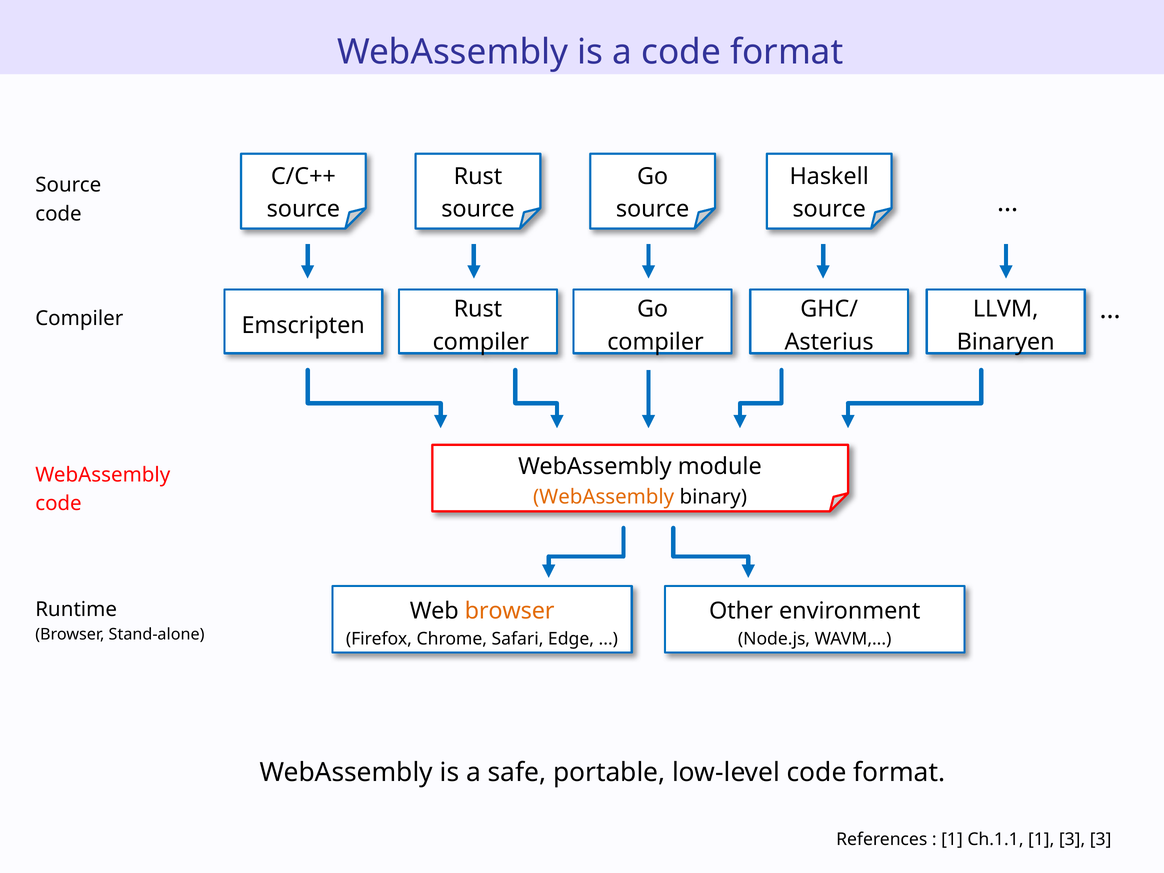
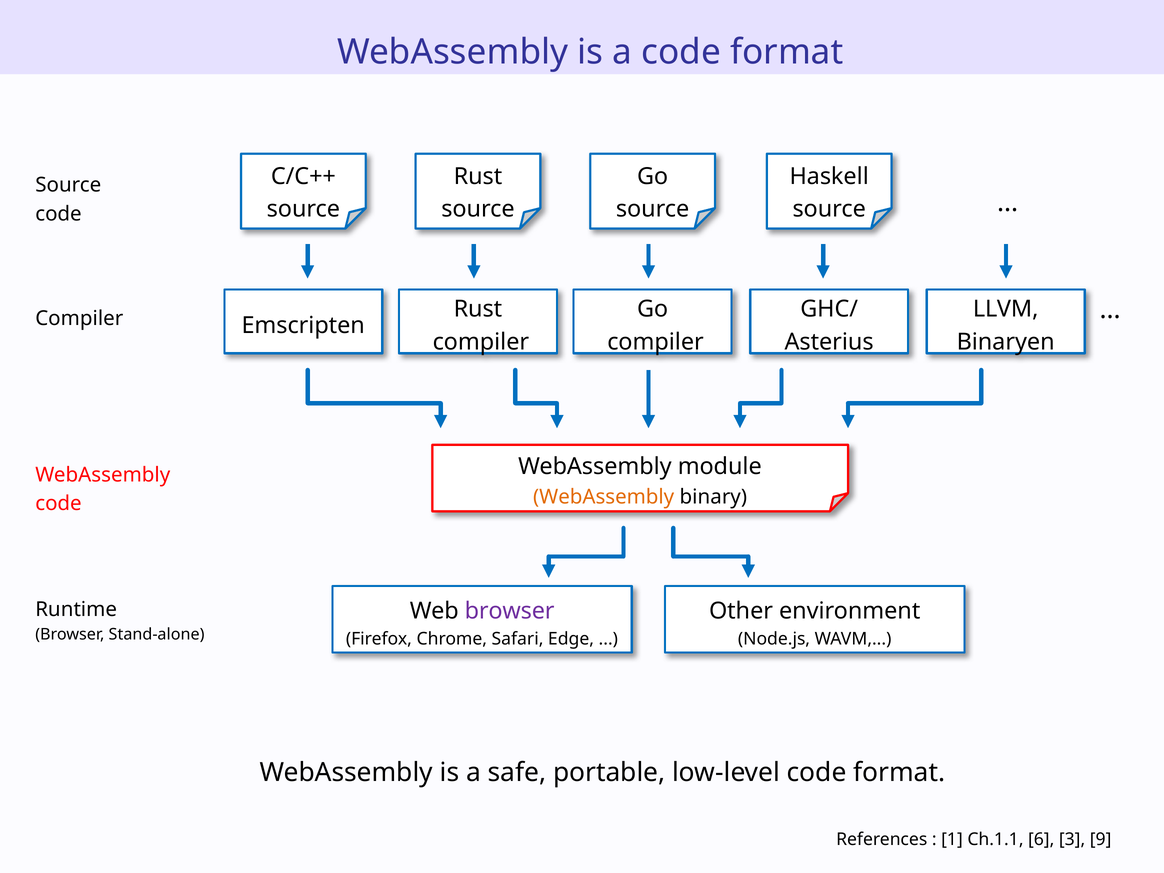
browser at (510, 611) colour: orange -> purple
Ch.1.1 1: 1 -> 6
3 3: 3 -> 9
